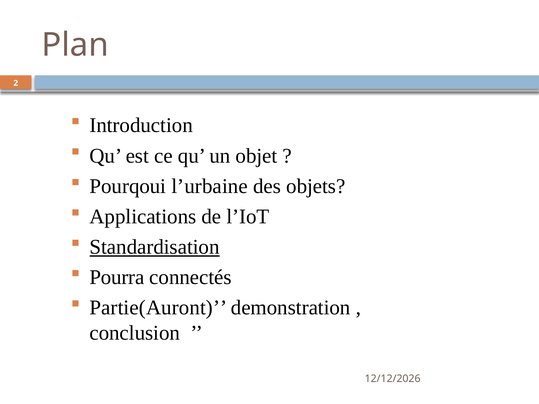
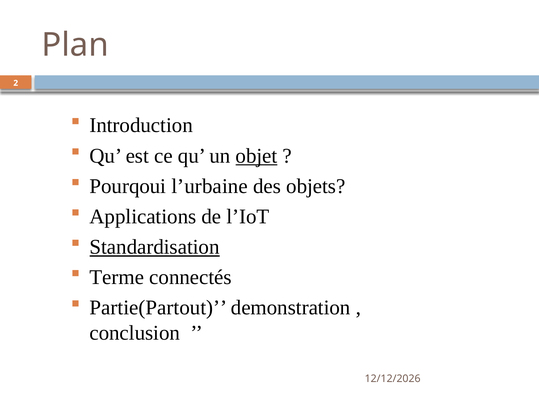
objet underline: none -> present
Pourra: Pourra -> Terme
Partie(Auront: Partie(Auront -> Partie(Partout
